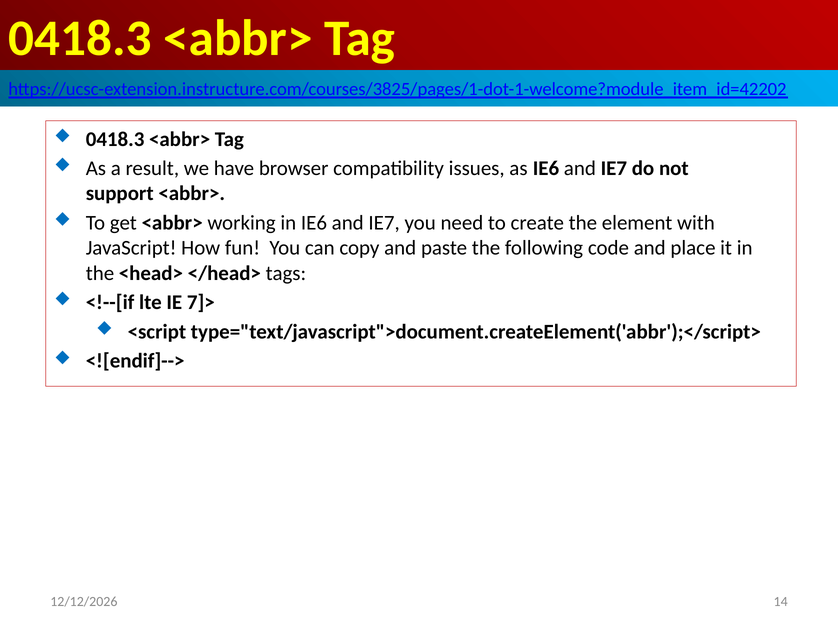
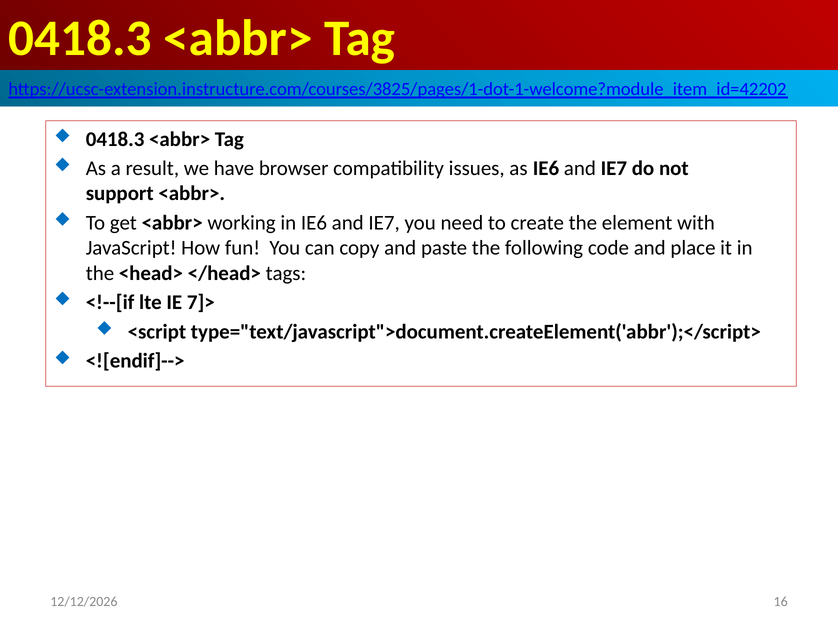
14: 14 -> 16
